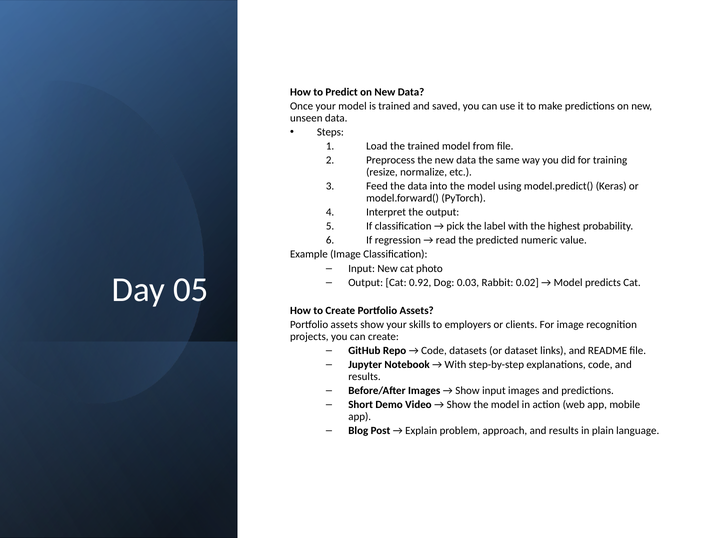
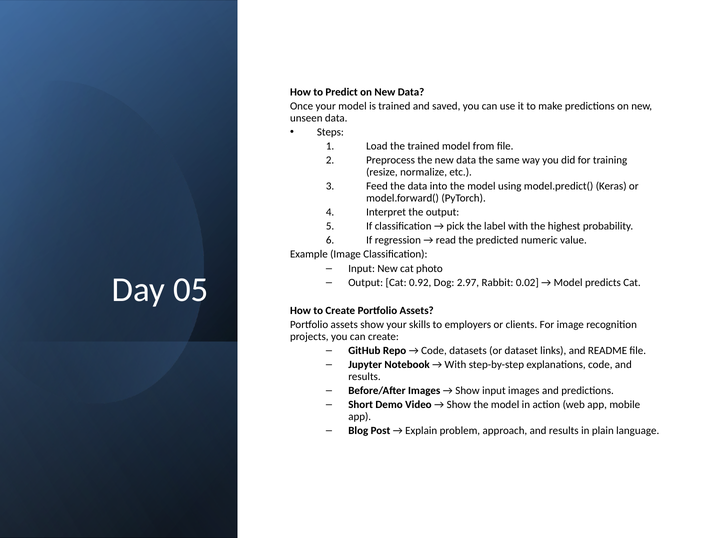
0.03: 0.03 -> 2.97
